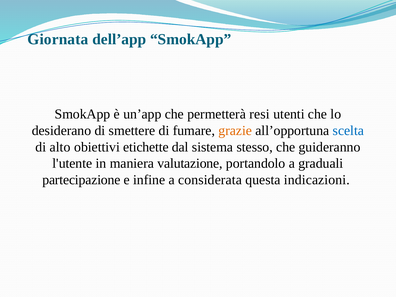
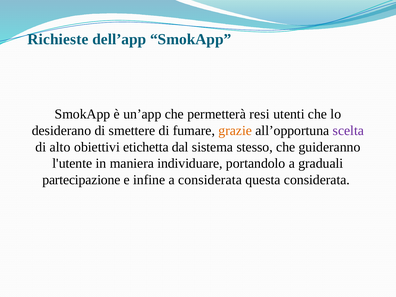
Giornata: Giornata -> Richieste
scelta colour: blue -> purple
etichette: etichette -> etichetta
valutazione: valutazione -> individuare
questa indicazioni: indicazioni -> considerata
